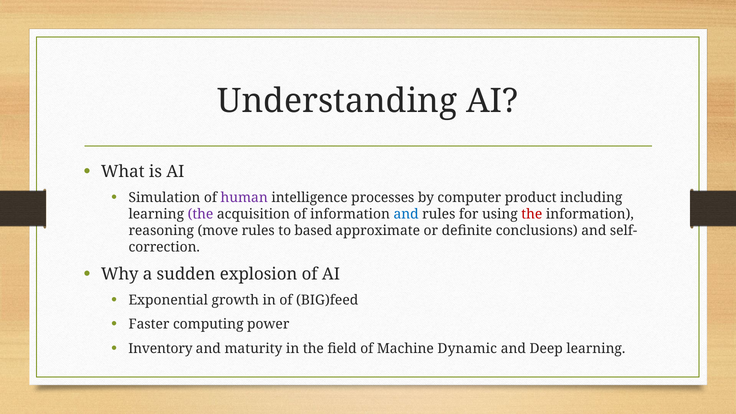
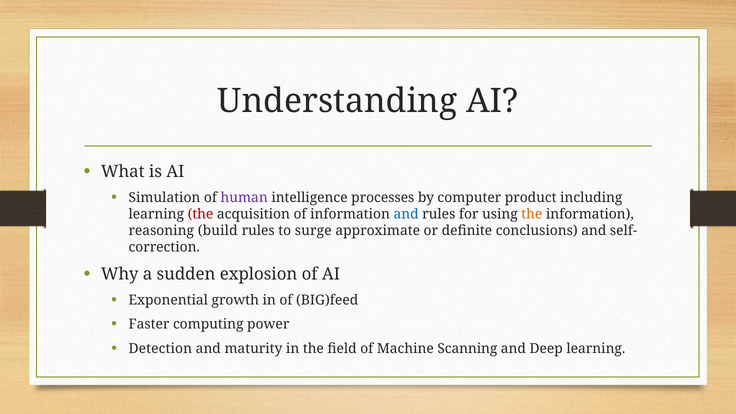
the at (201, 214) colour: purple -> red
the at (532, 214) colour: red -> orange
move: move -> build
based: based -> surge
Inventory: Inventory -> Detection
Dynamic: Dynamic -> Scanning
